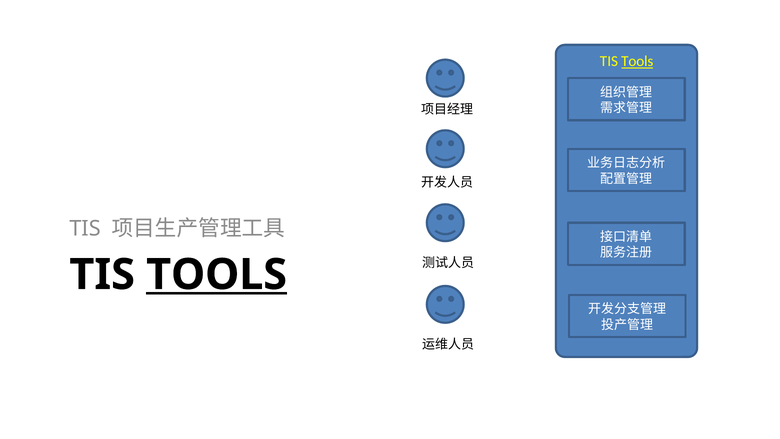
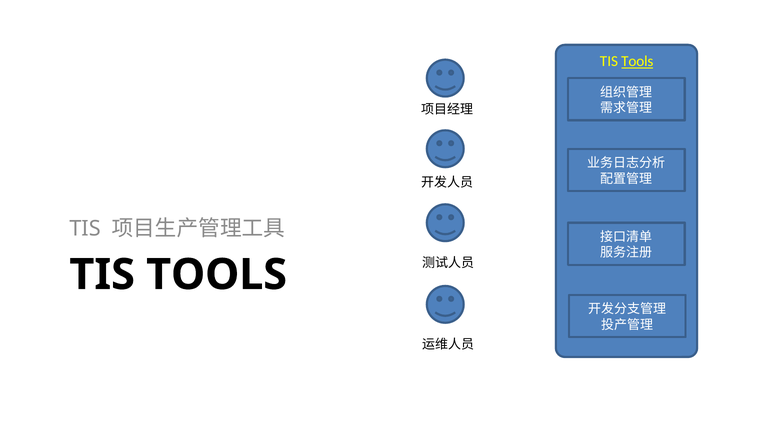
TOOLS at (217, 275) underline: present -> none
